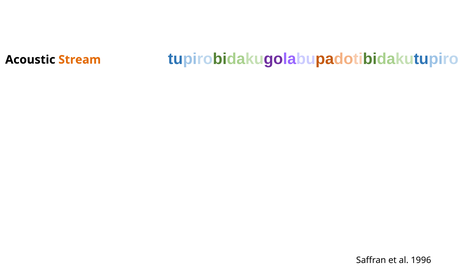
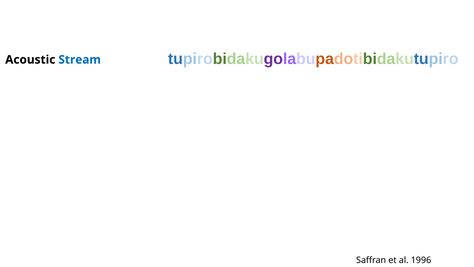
Stream colour: orange -> blue
